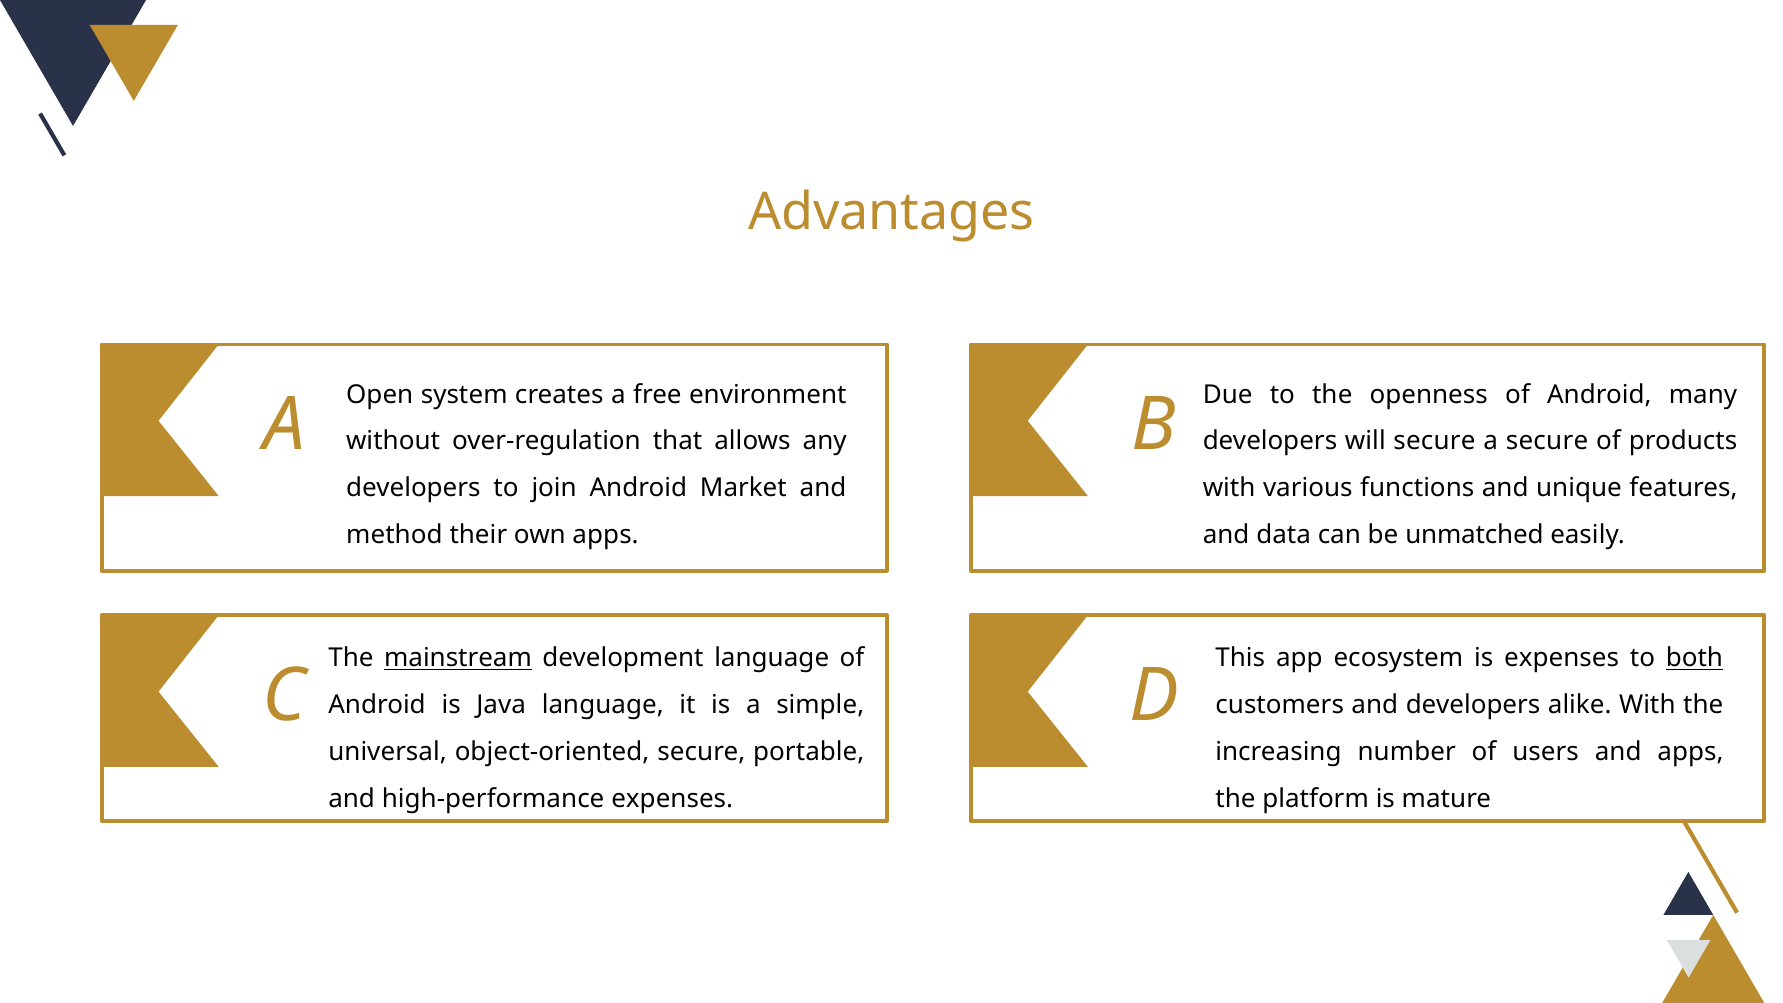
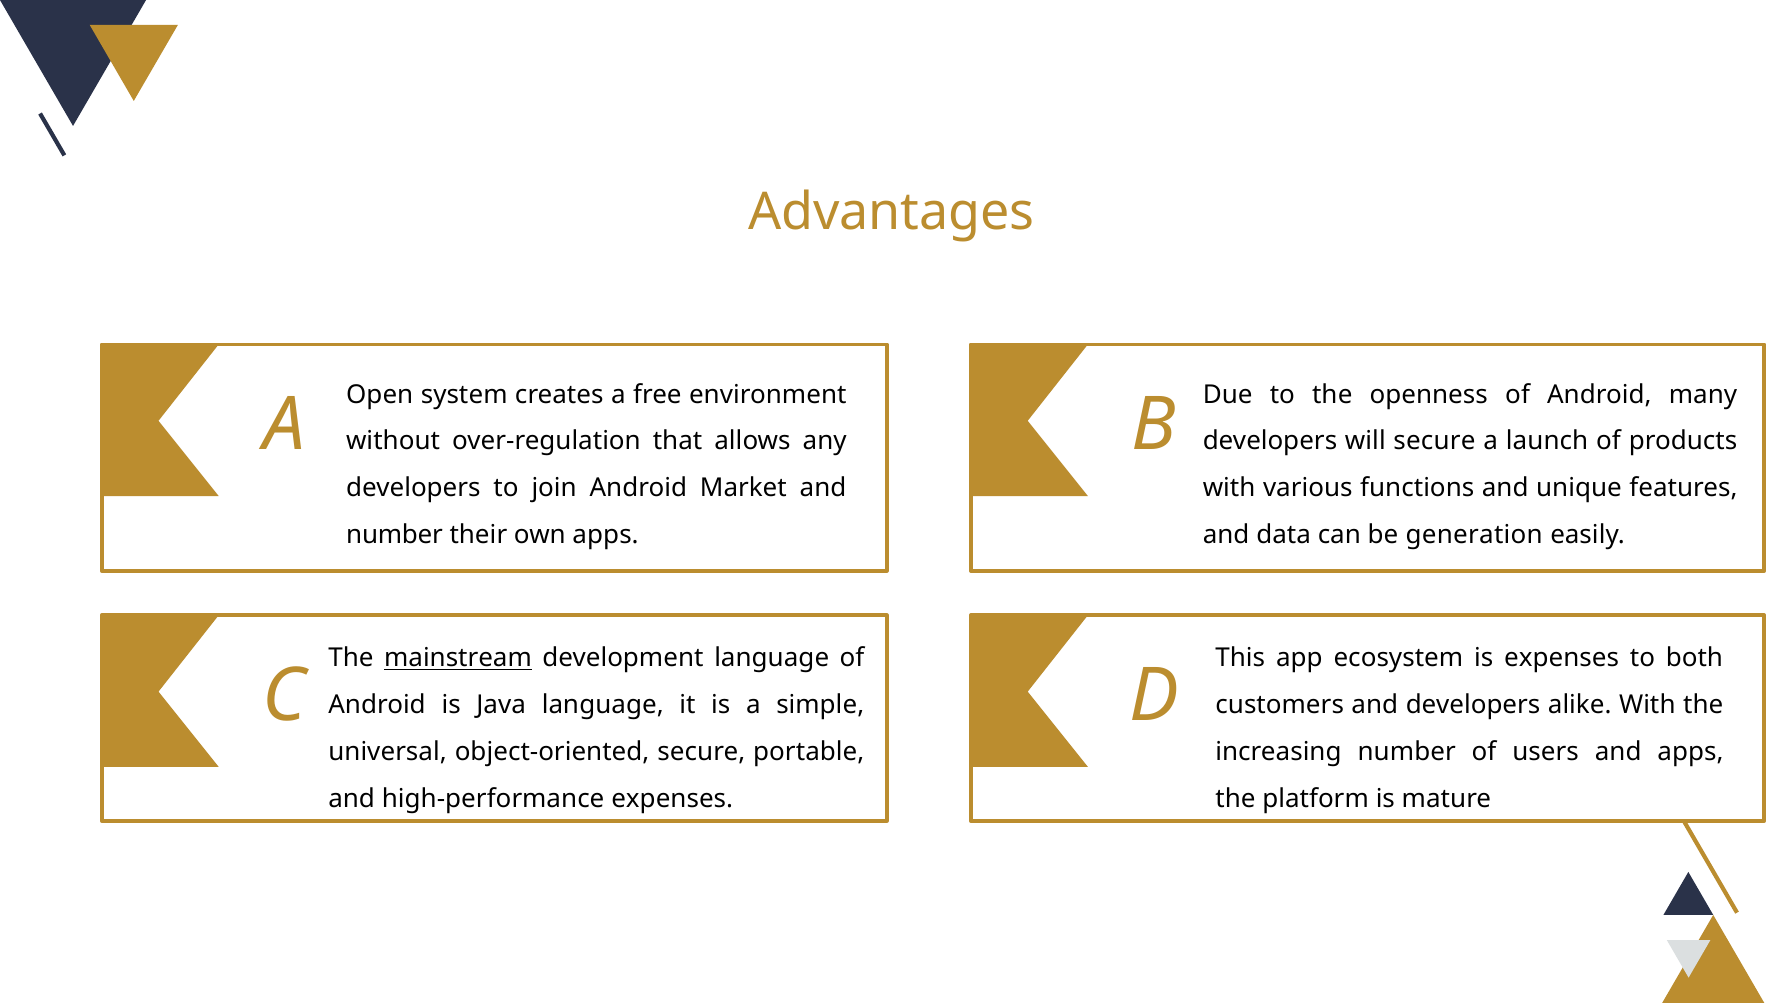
a secure: secure -> launch
method at (394, 535): method -> number
unmatched: unmatched -> generation
both underline: present -> none
